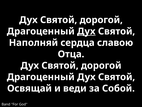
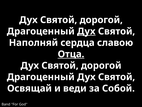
Отца underline: none -> present
